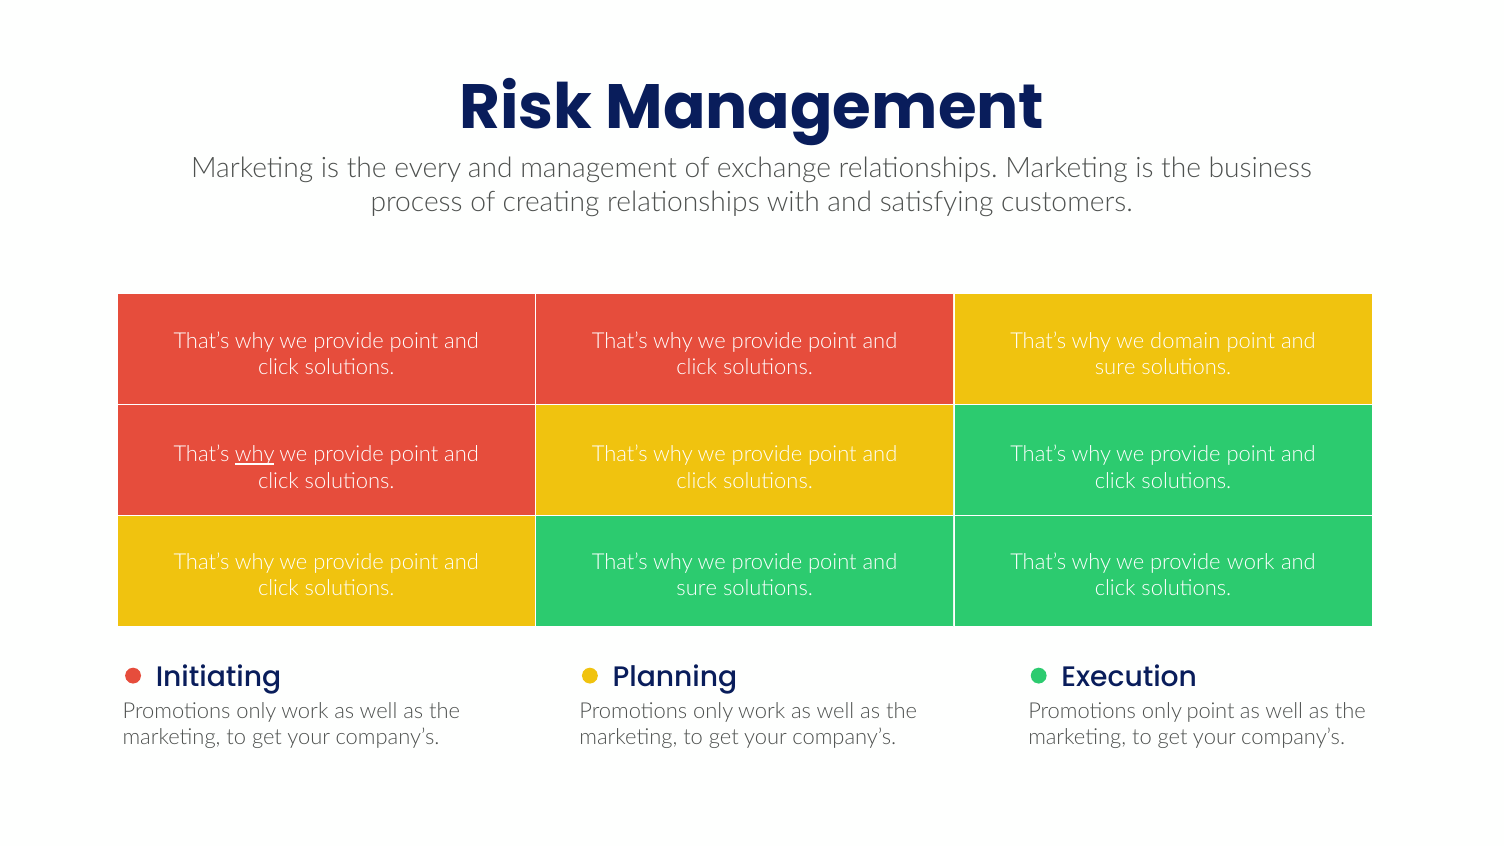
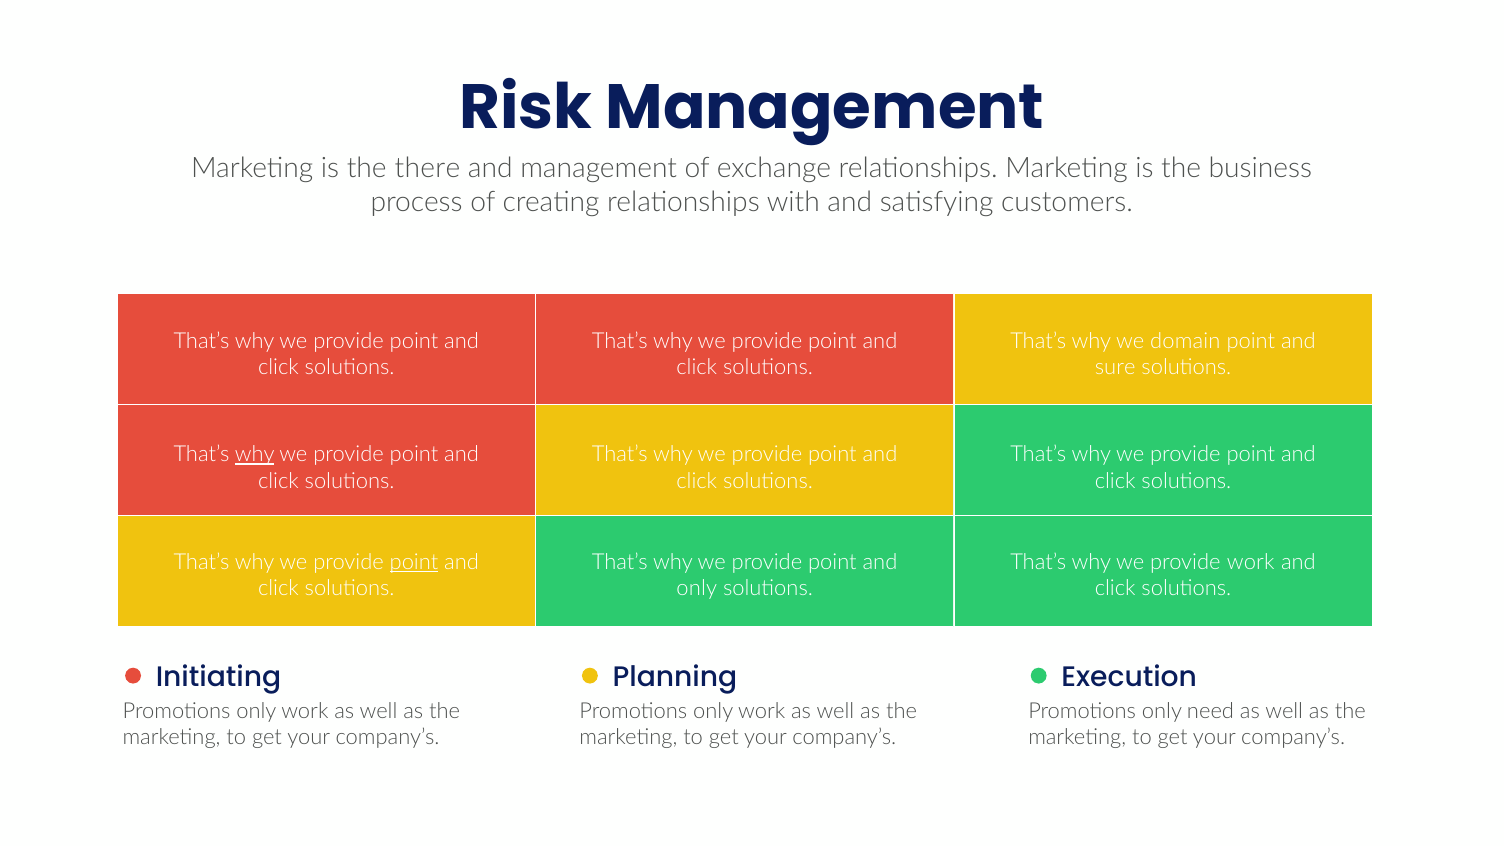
every: every -> there
point at (414, 562) underline: none -> present
sure at (697, 588): sure -> only
only point: point -> need
